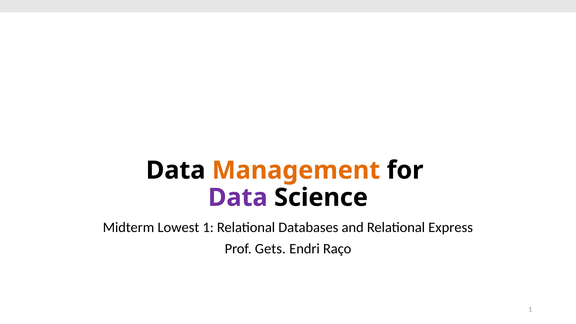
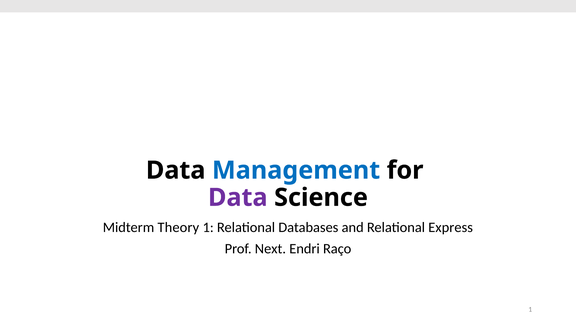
Management colour: orange -> blue
Lowest: Lowest -> Theory
Gets: Gets -> Next
